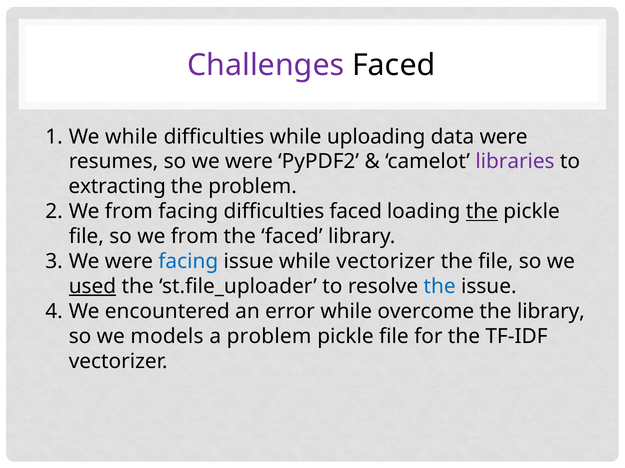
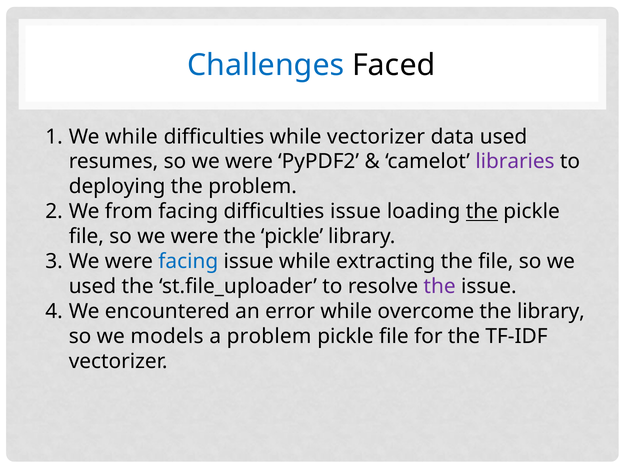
Challenges colour: purple -> blue
while uploading: uploading -> vectorizer
data were: were -> used
extracting: extracting -> deploying
difficulties faced: faced -> issue
file so we from: from -> were
faced at (292, 237): faced -> pickle
while vectorizer: vectorizer -> extracting
used at (92, 287) underline: present -> none
the at (440, 287) colour: blue -> purple
